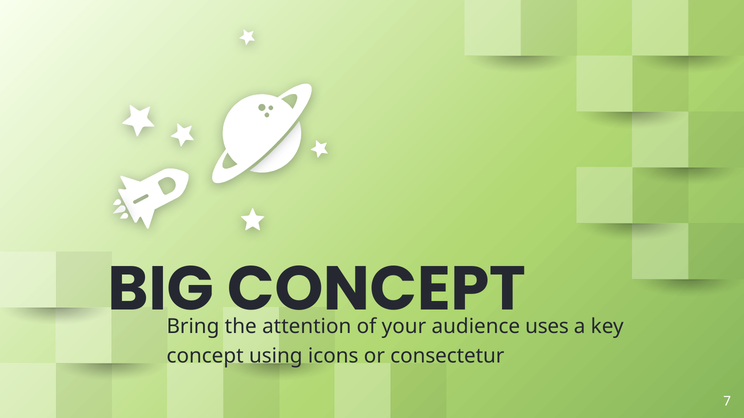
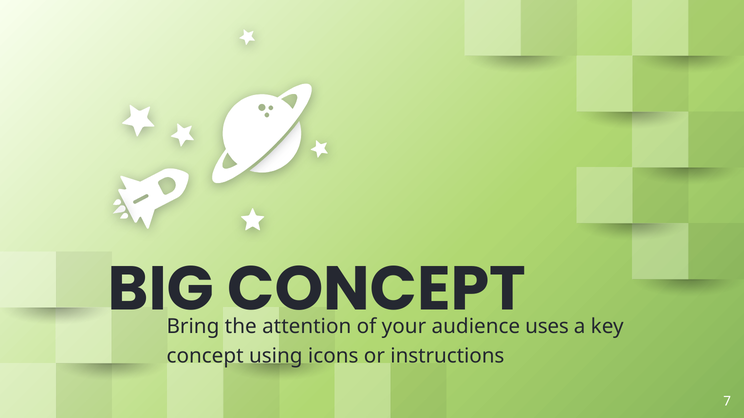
consectetur: consectetur -> instructions
